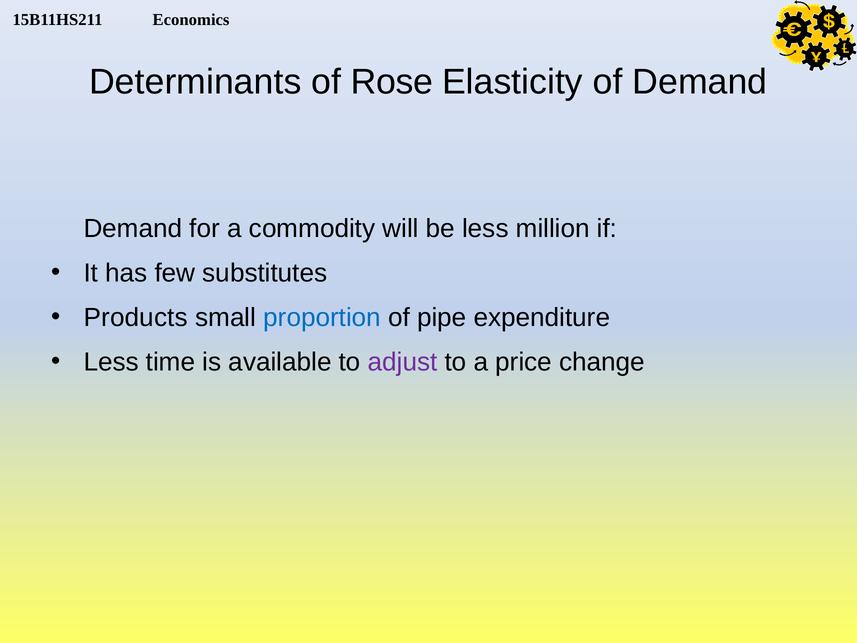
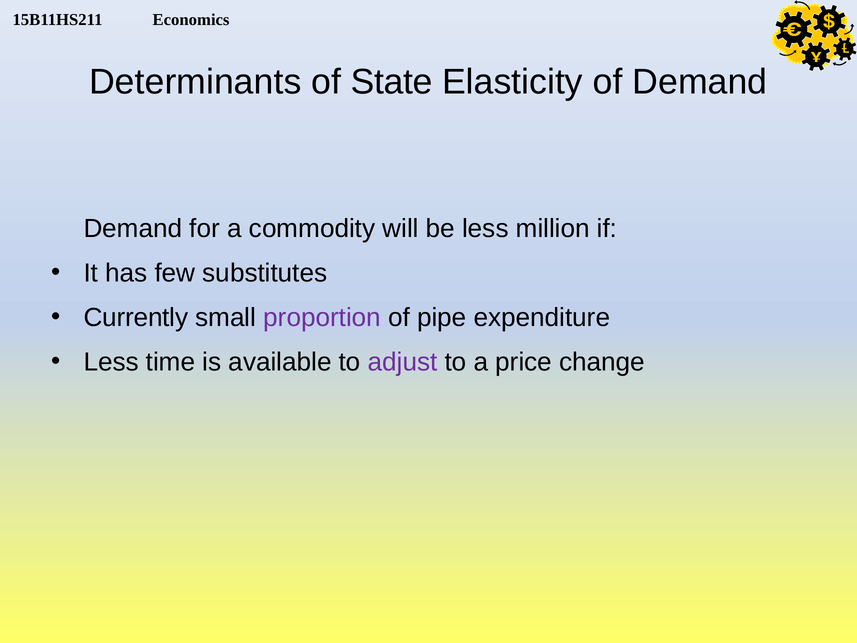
Rose: Rose -> State
Products: Products -> Currently
proportion colour: blue -> purple
